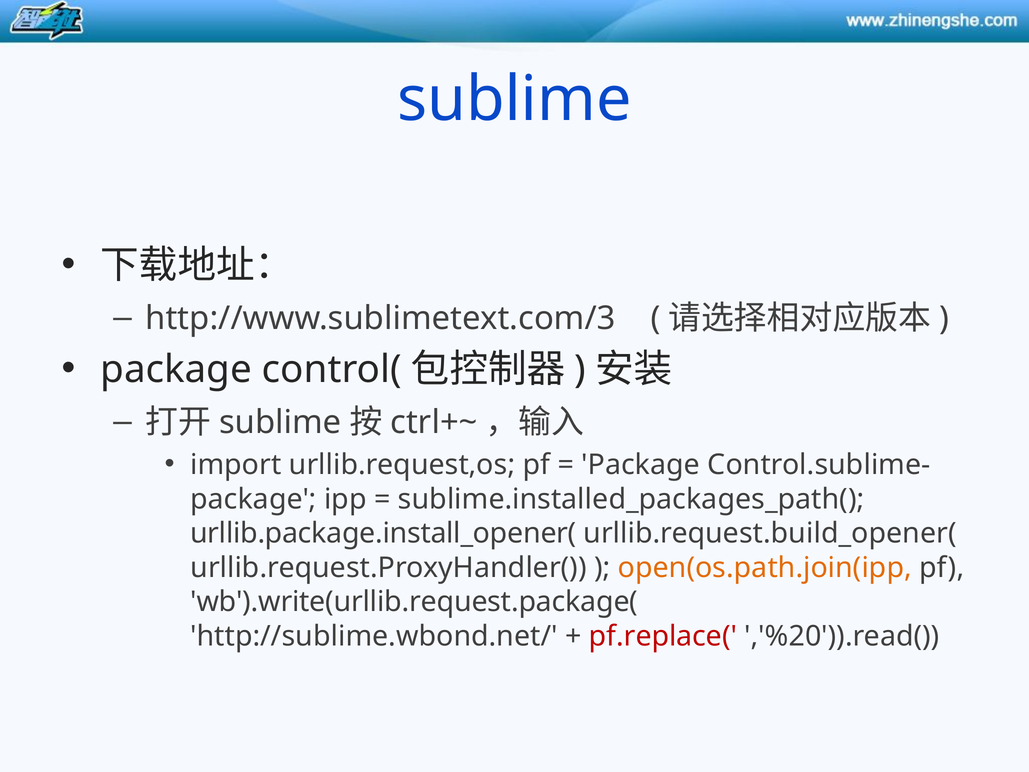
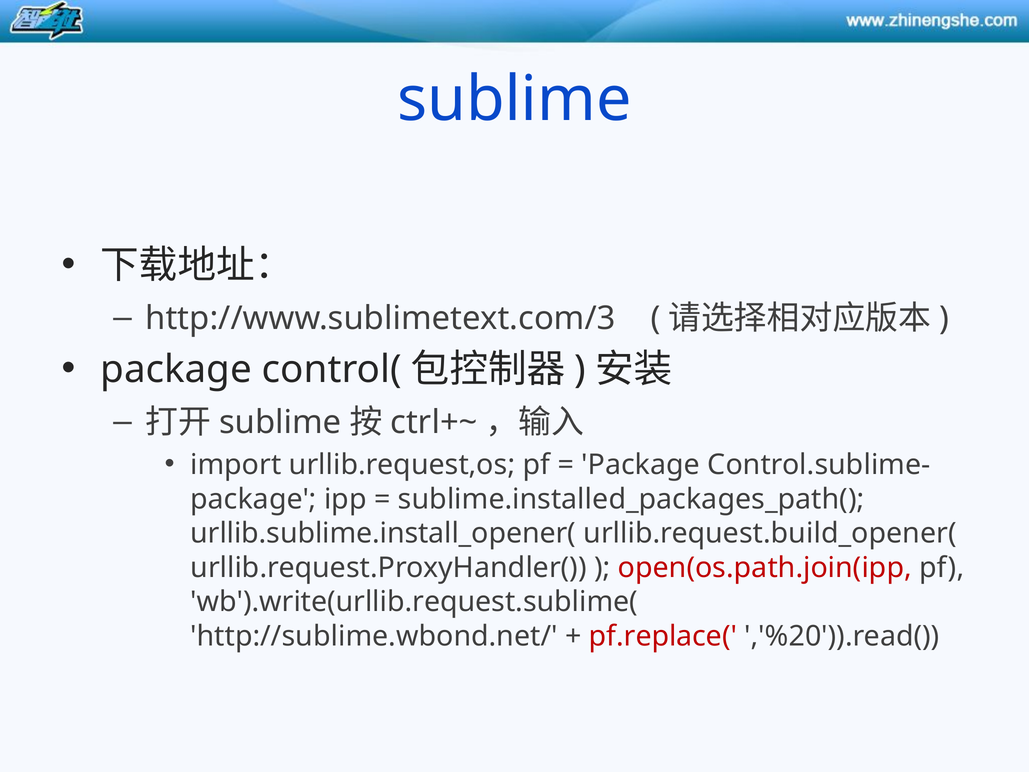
urllib.package.install_opener(: urllib.package.install_opener( -> urllib.sublime.install_opener(
open(os.path.join(ipp colour: orange -> red
wb').write(urllib.request.package(: wb').write(urllib.request.package( -> wb').write(urllib.request.sublime(
